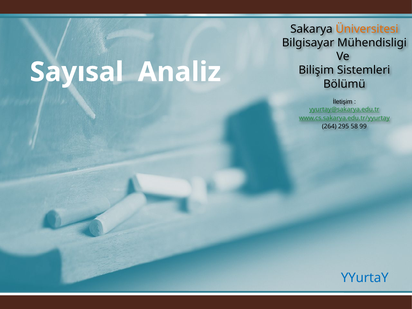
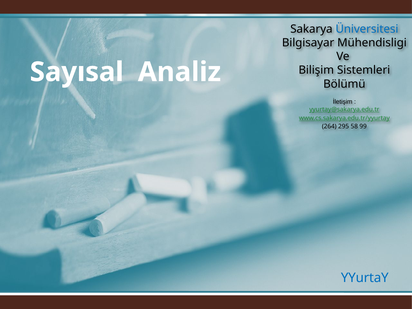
Üniversitesi colour: orange -> blue
